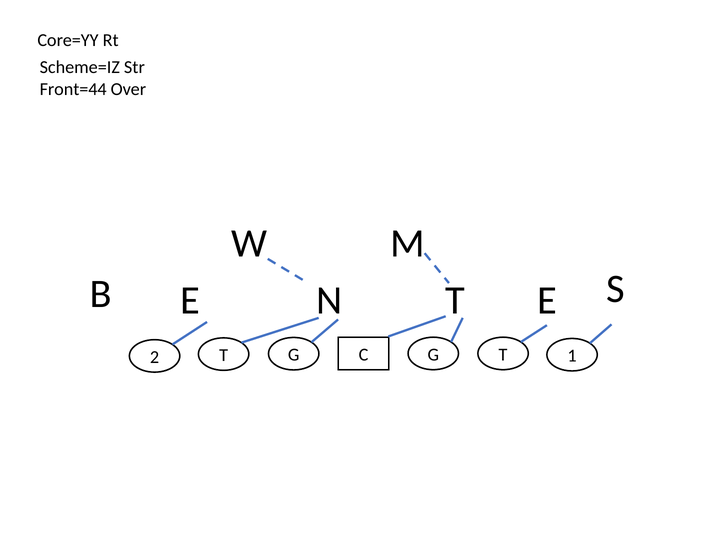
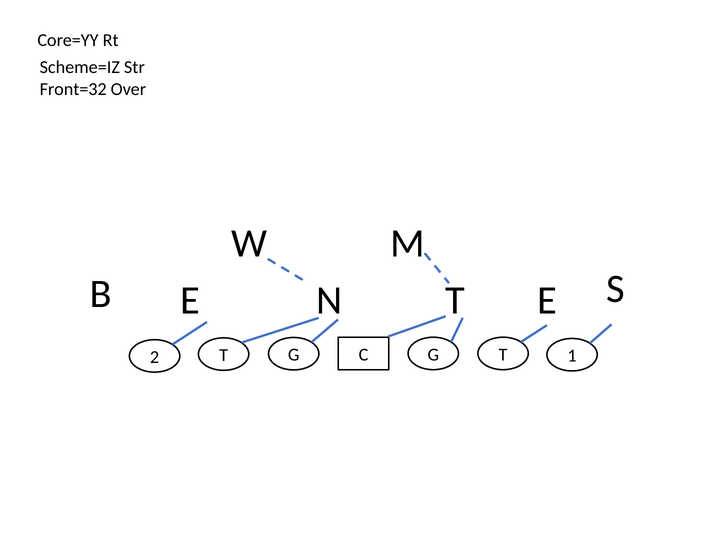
Front=44: Front=44 -> Front=32
